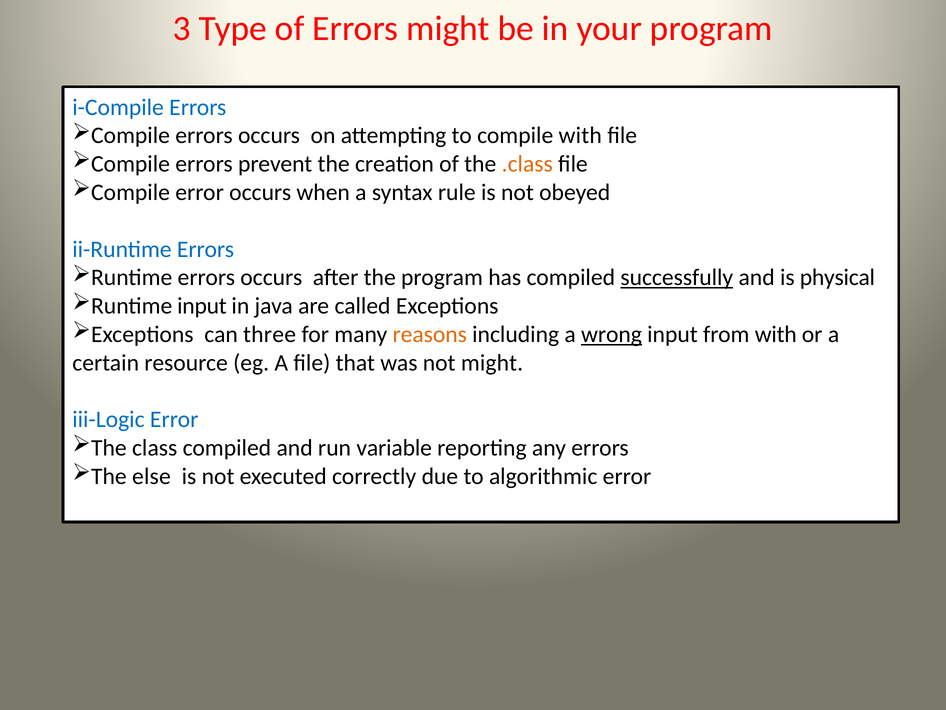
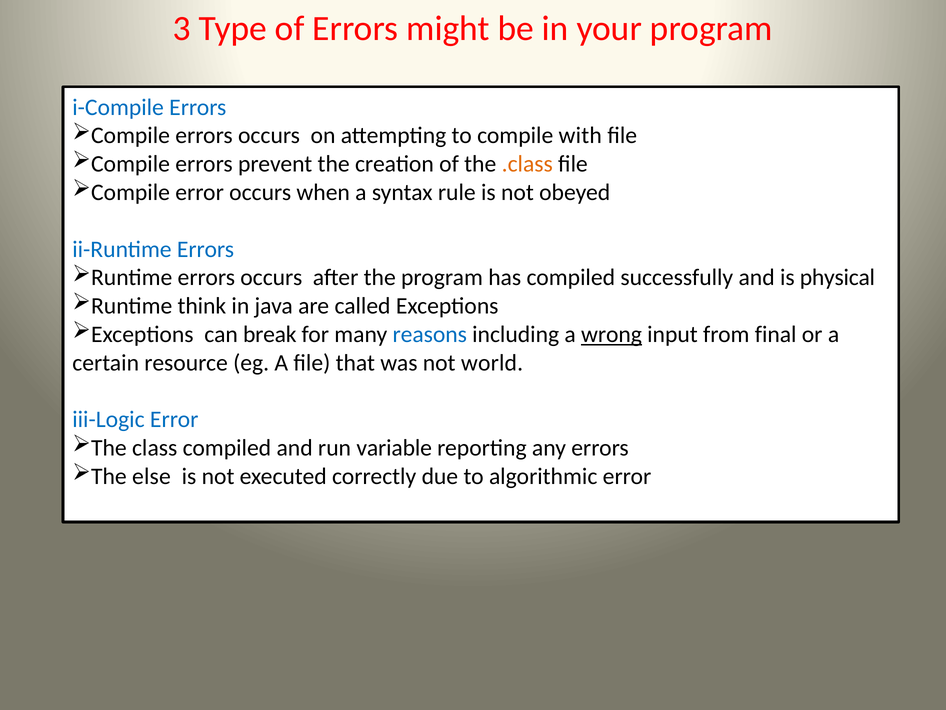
successfully underline: present -> none
Runtime input: input -> think
three: three -> break
reasons colour: orange -> blue
from with: with -> final
not might: might -> world
